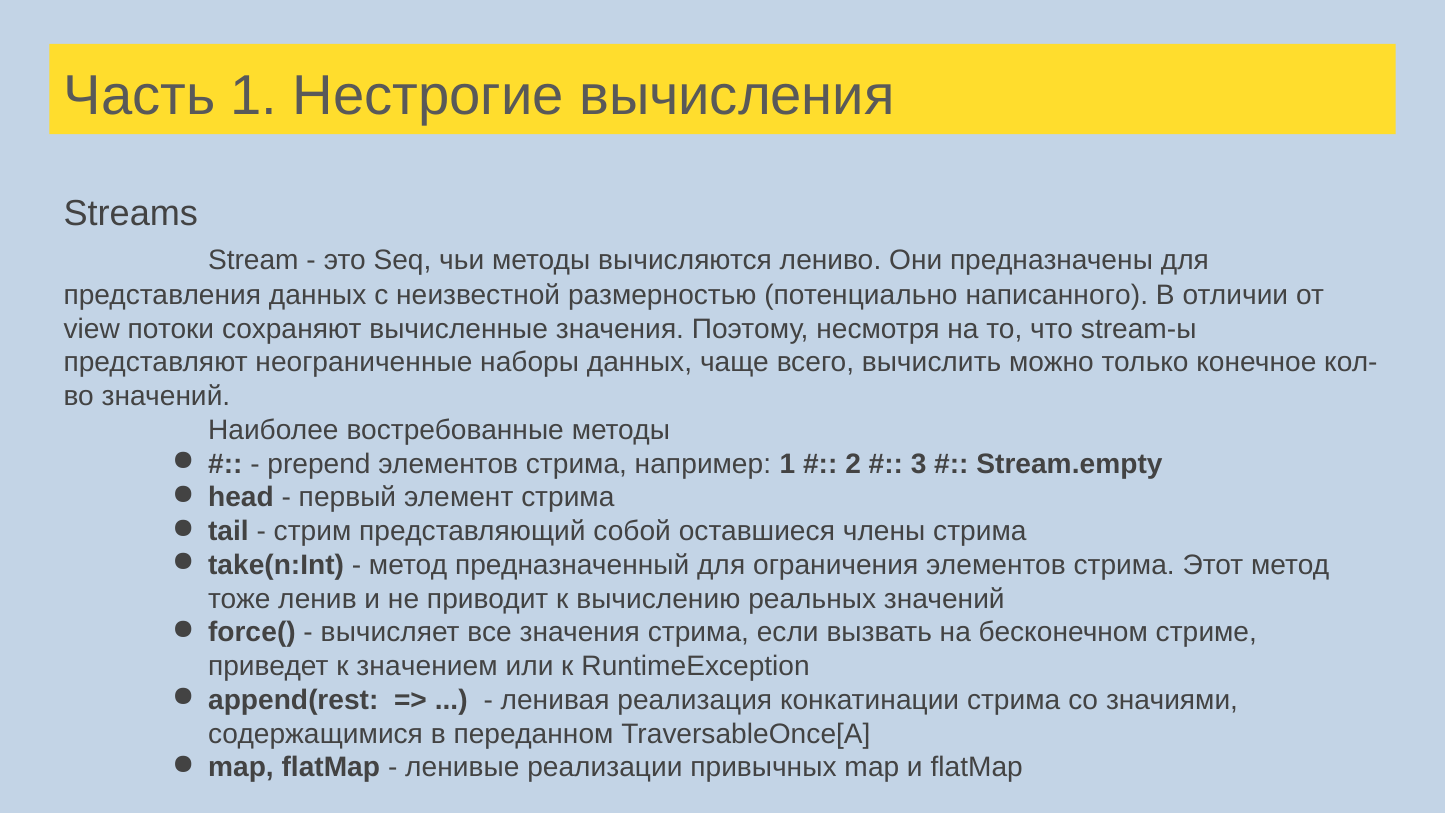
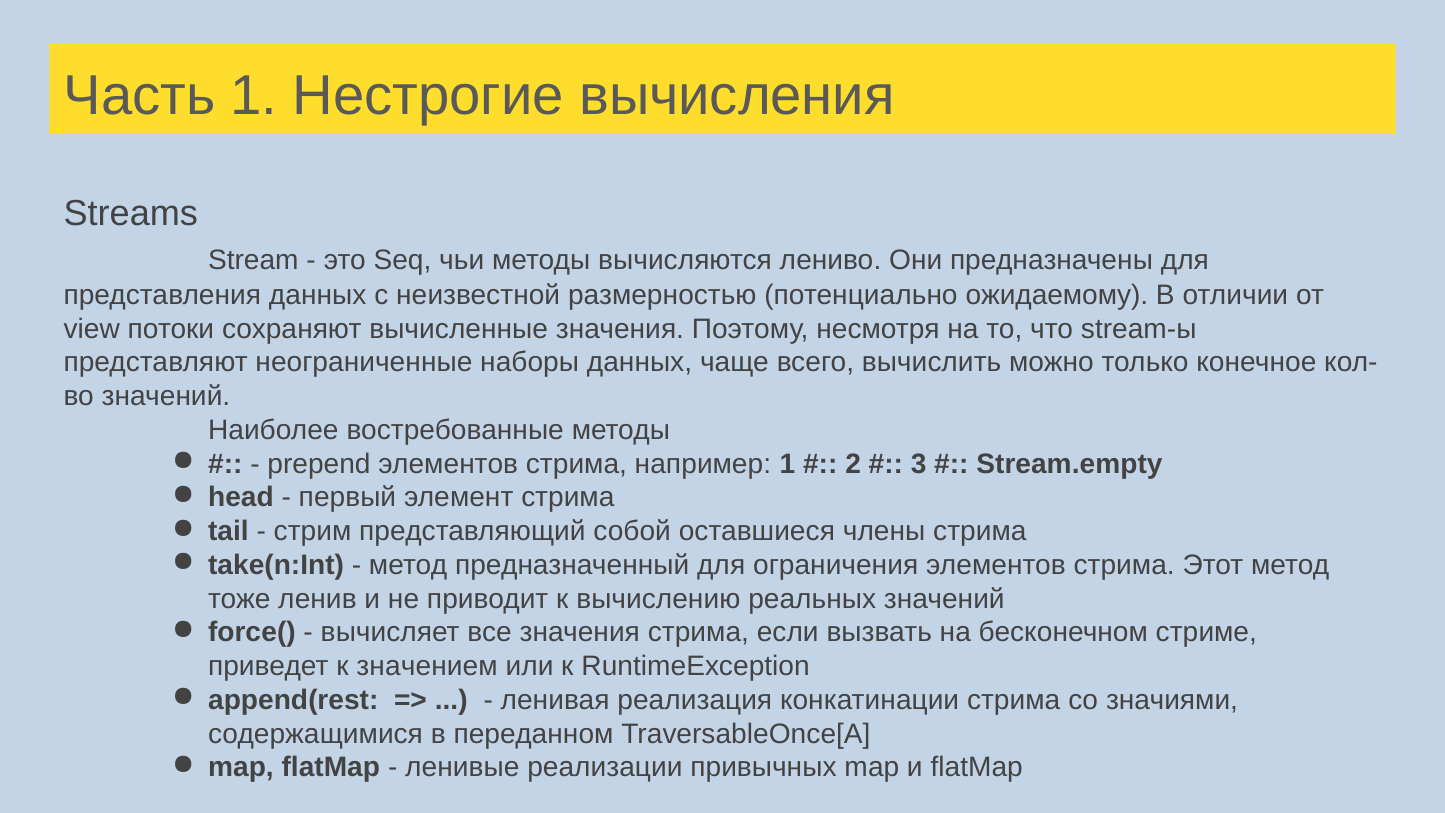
написанного: написанного -> ожидаемому
